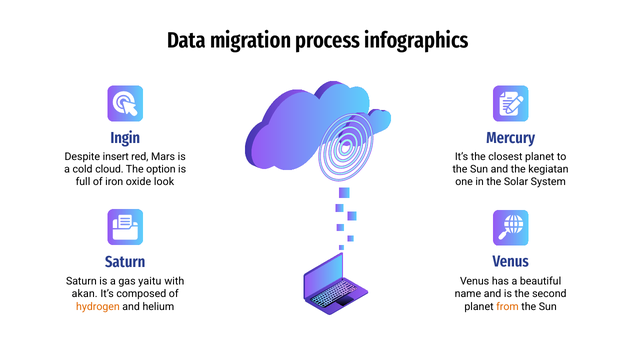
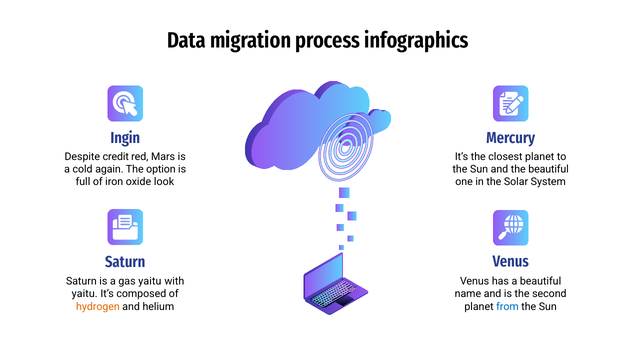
insert: insert -> credit
cloud: cloud -> again
the kegiatan: kegiatan -> beautiful
akan at (85, 294): akan -> yaitu
from colour: orange -> blue
